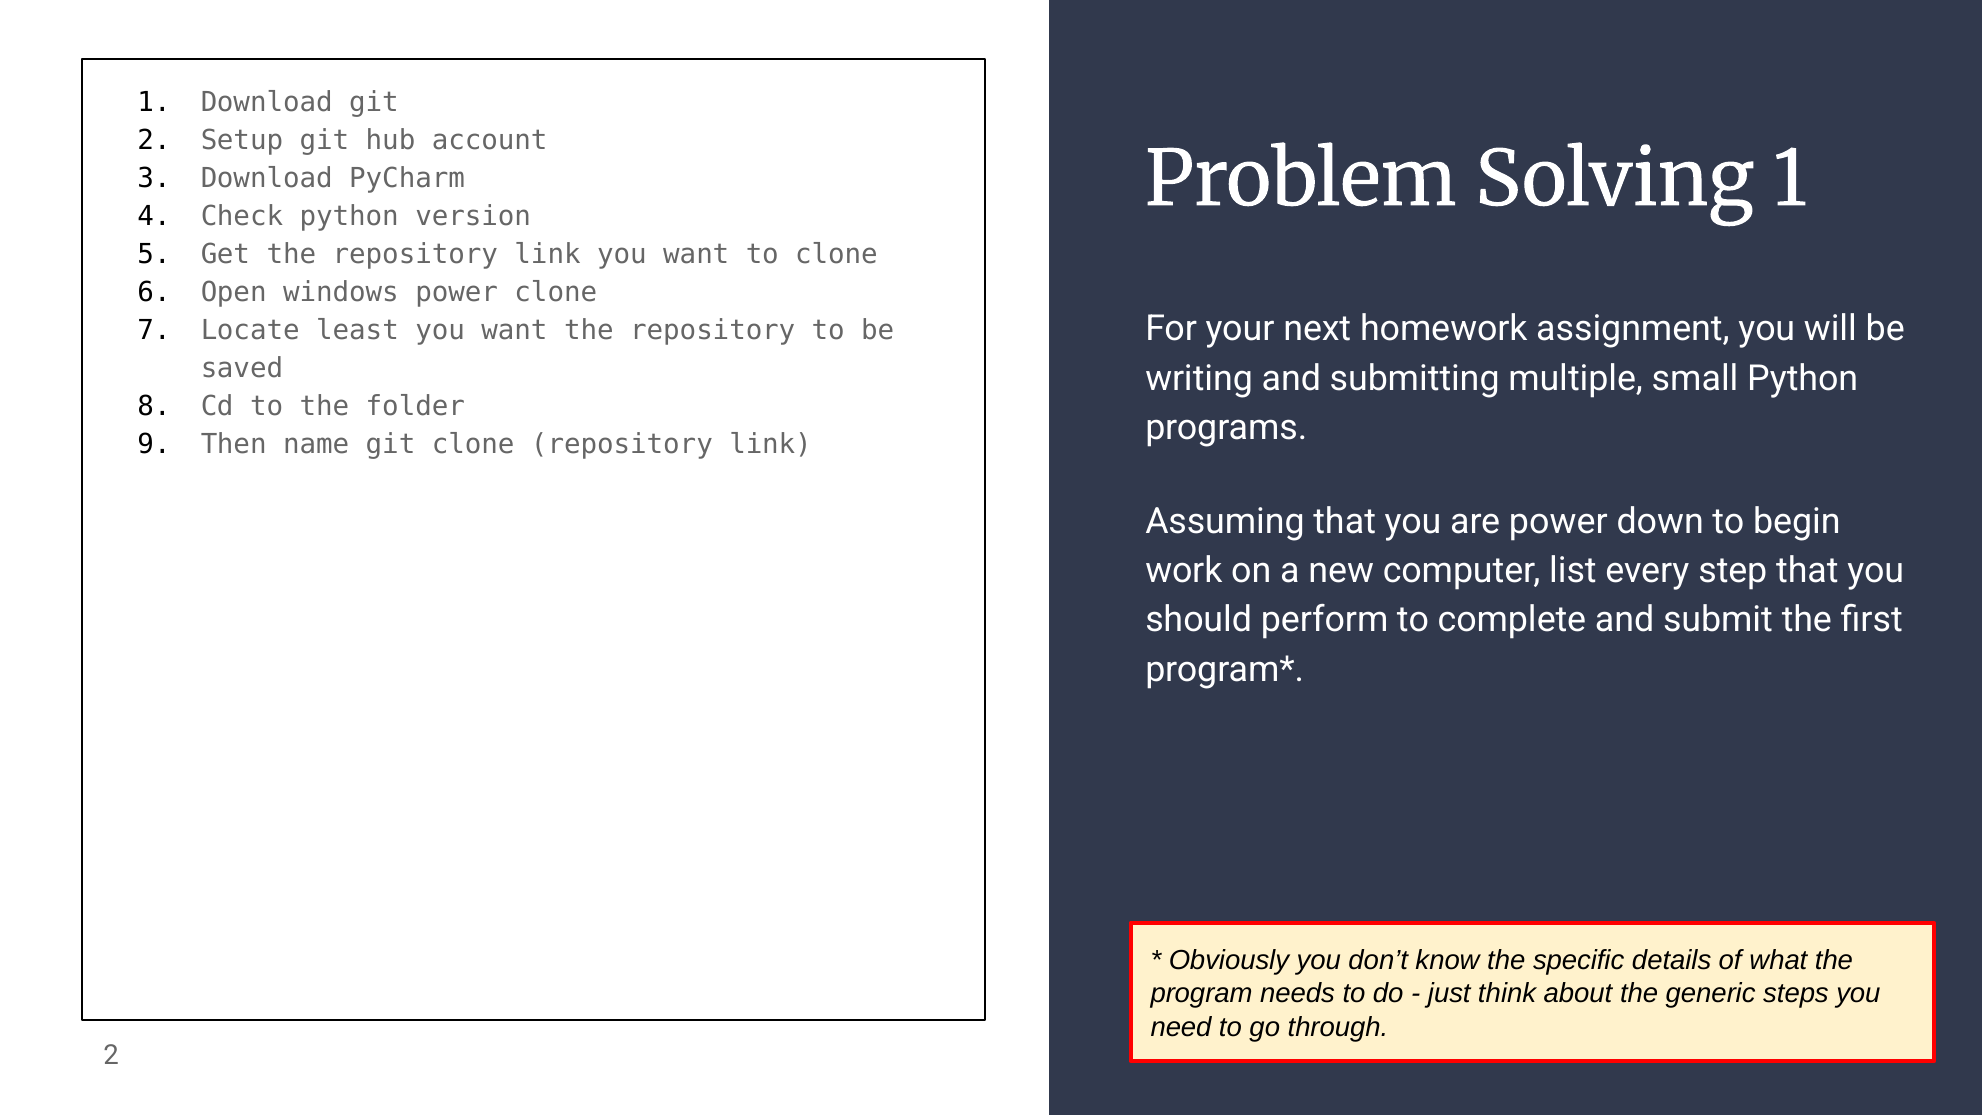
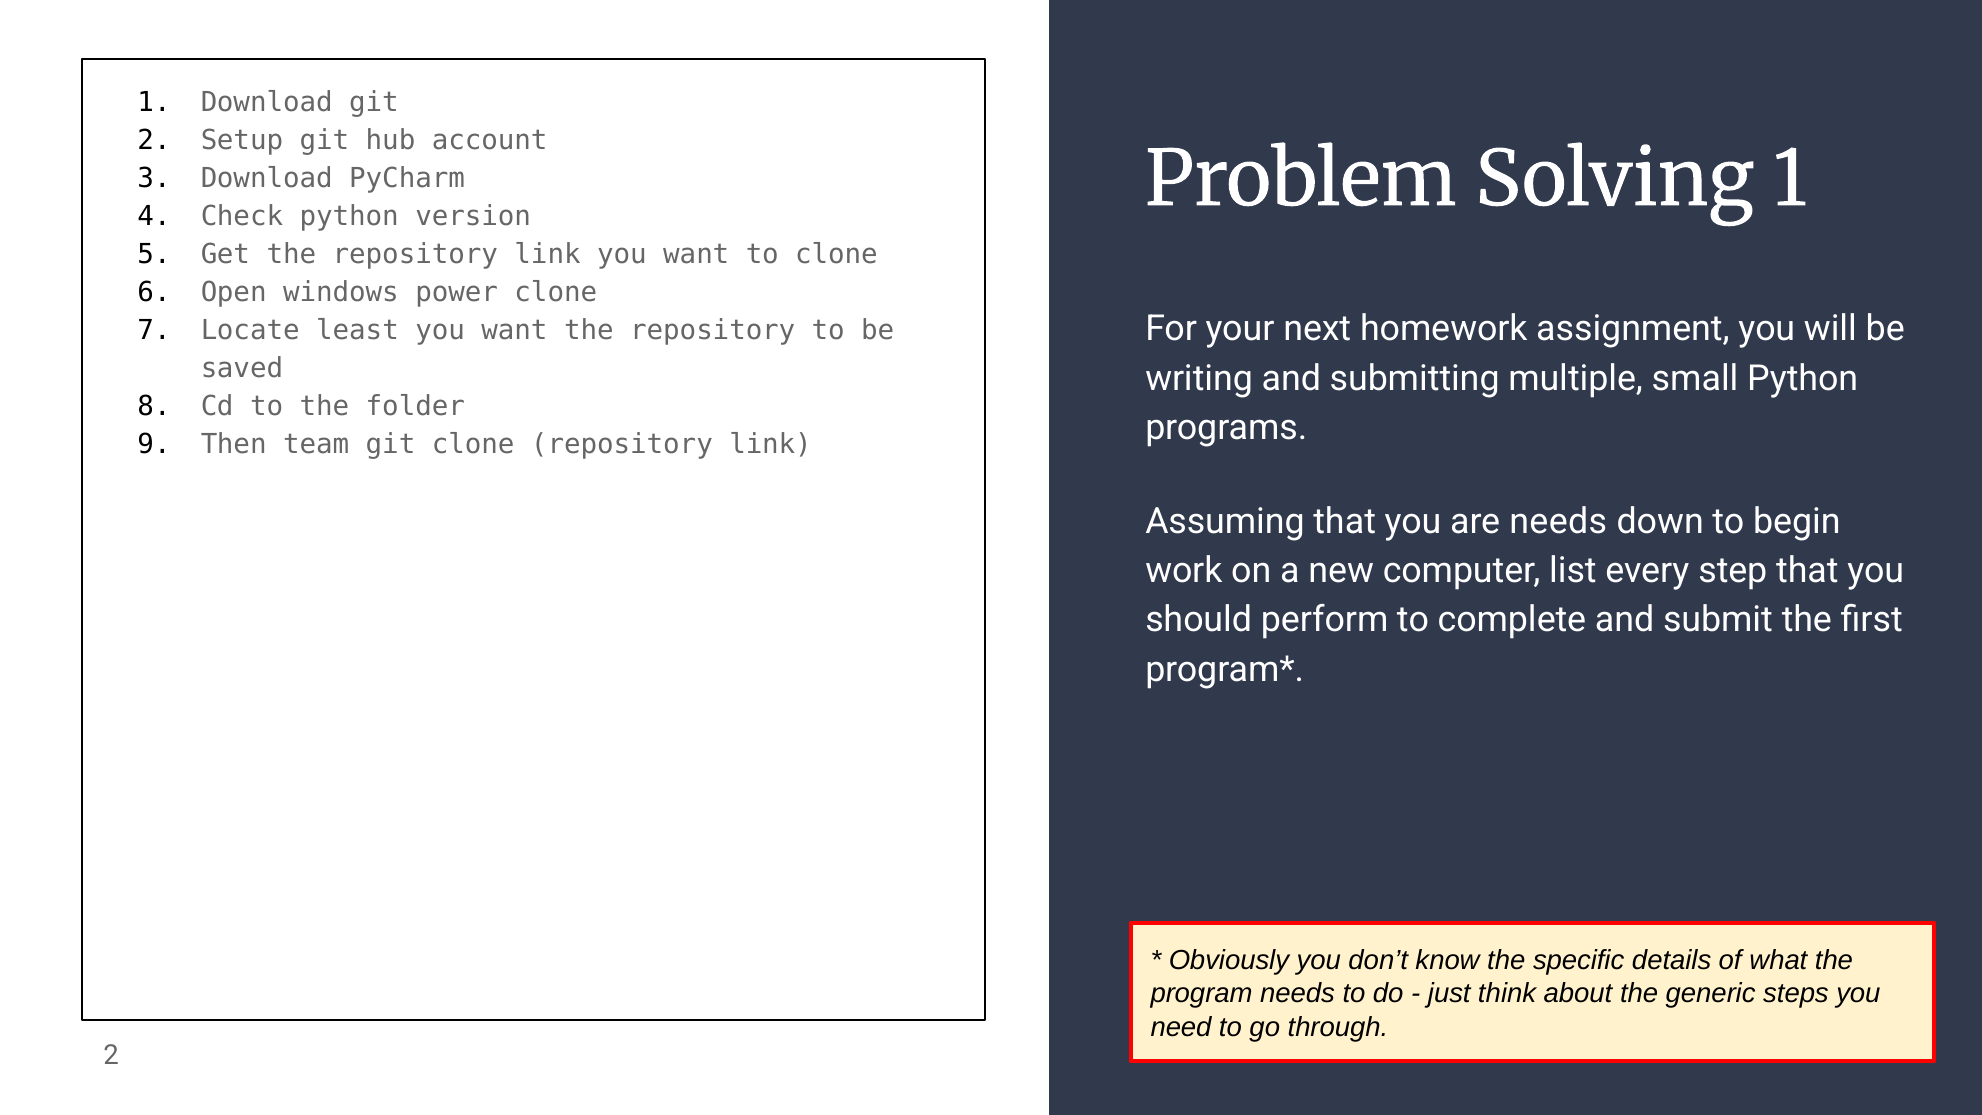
name: name -> team
are power: power -> needs
